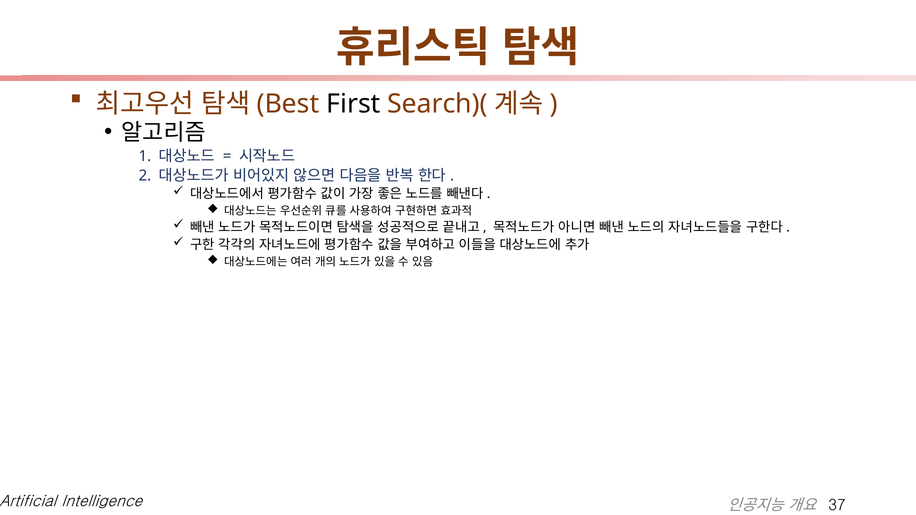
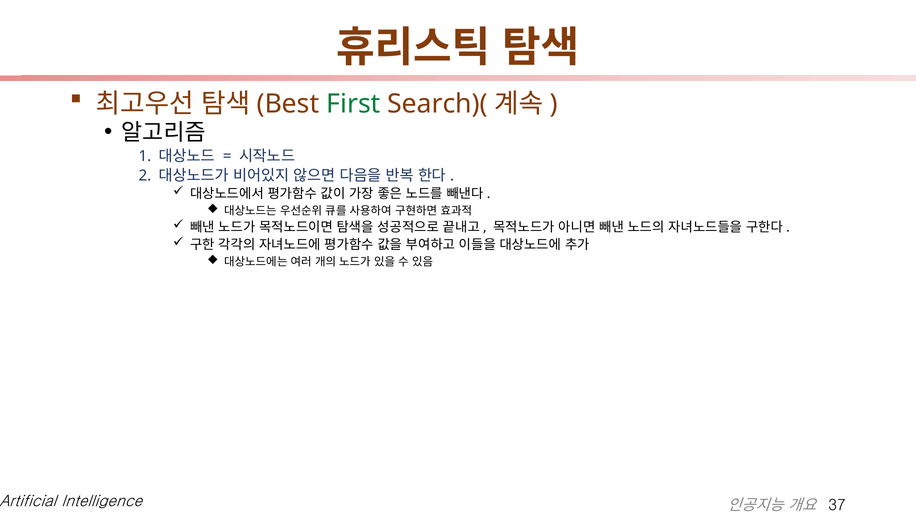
First colour: black -> green
